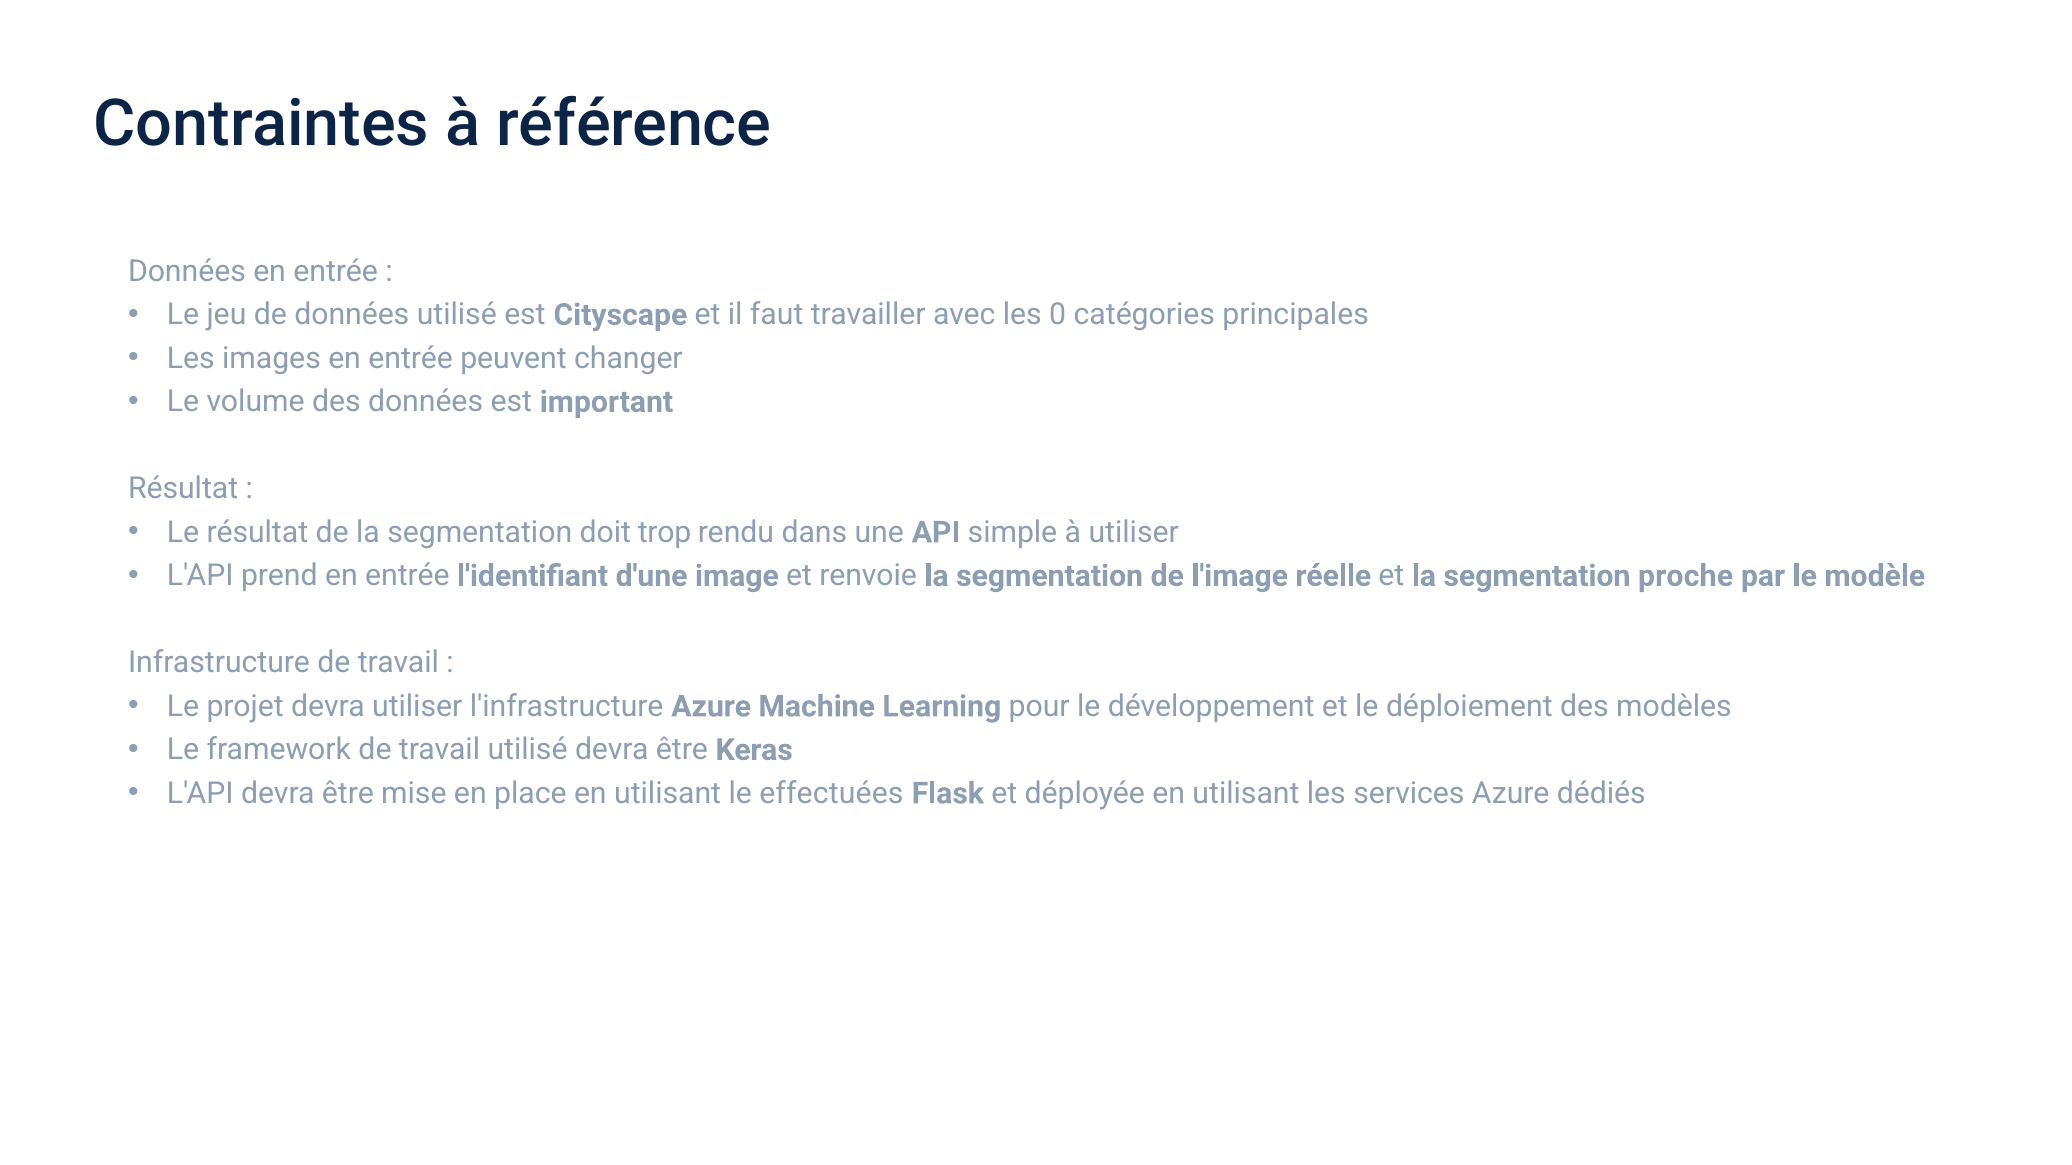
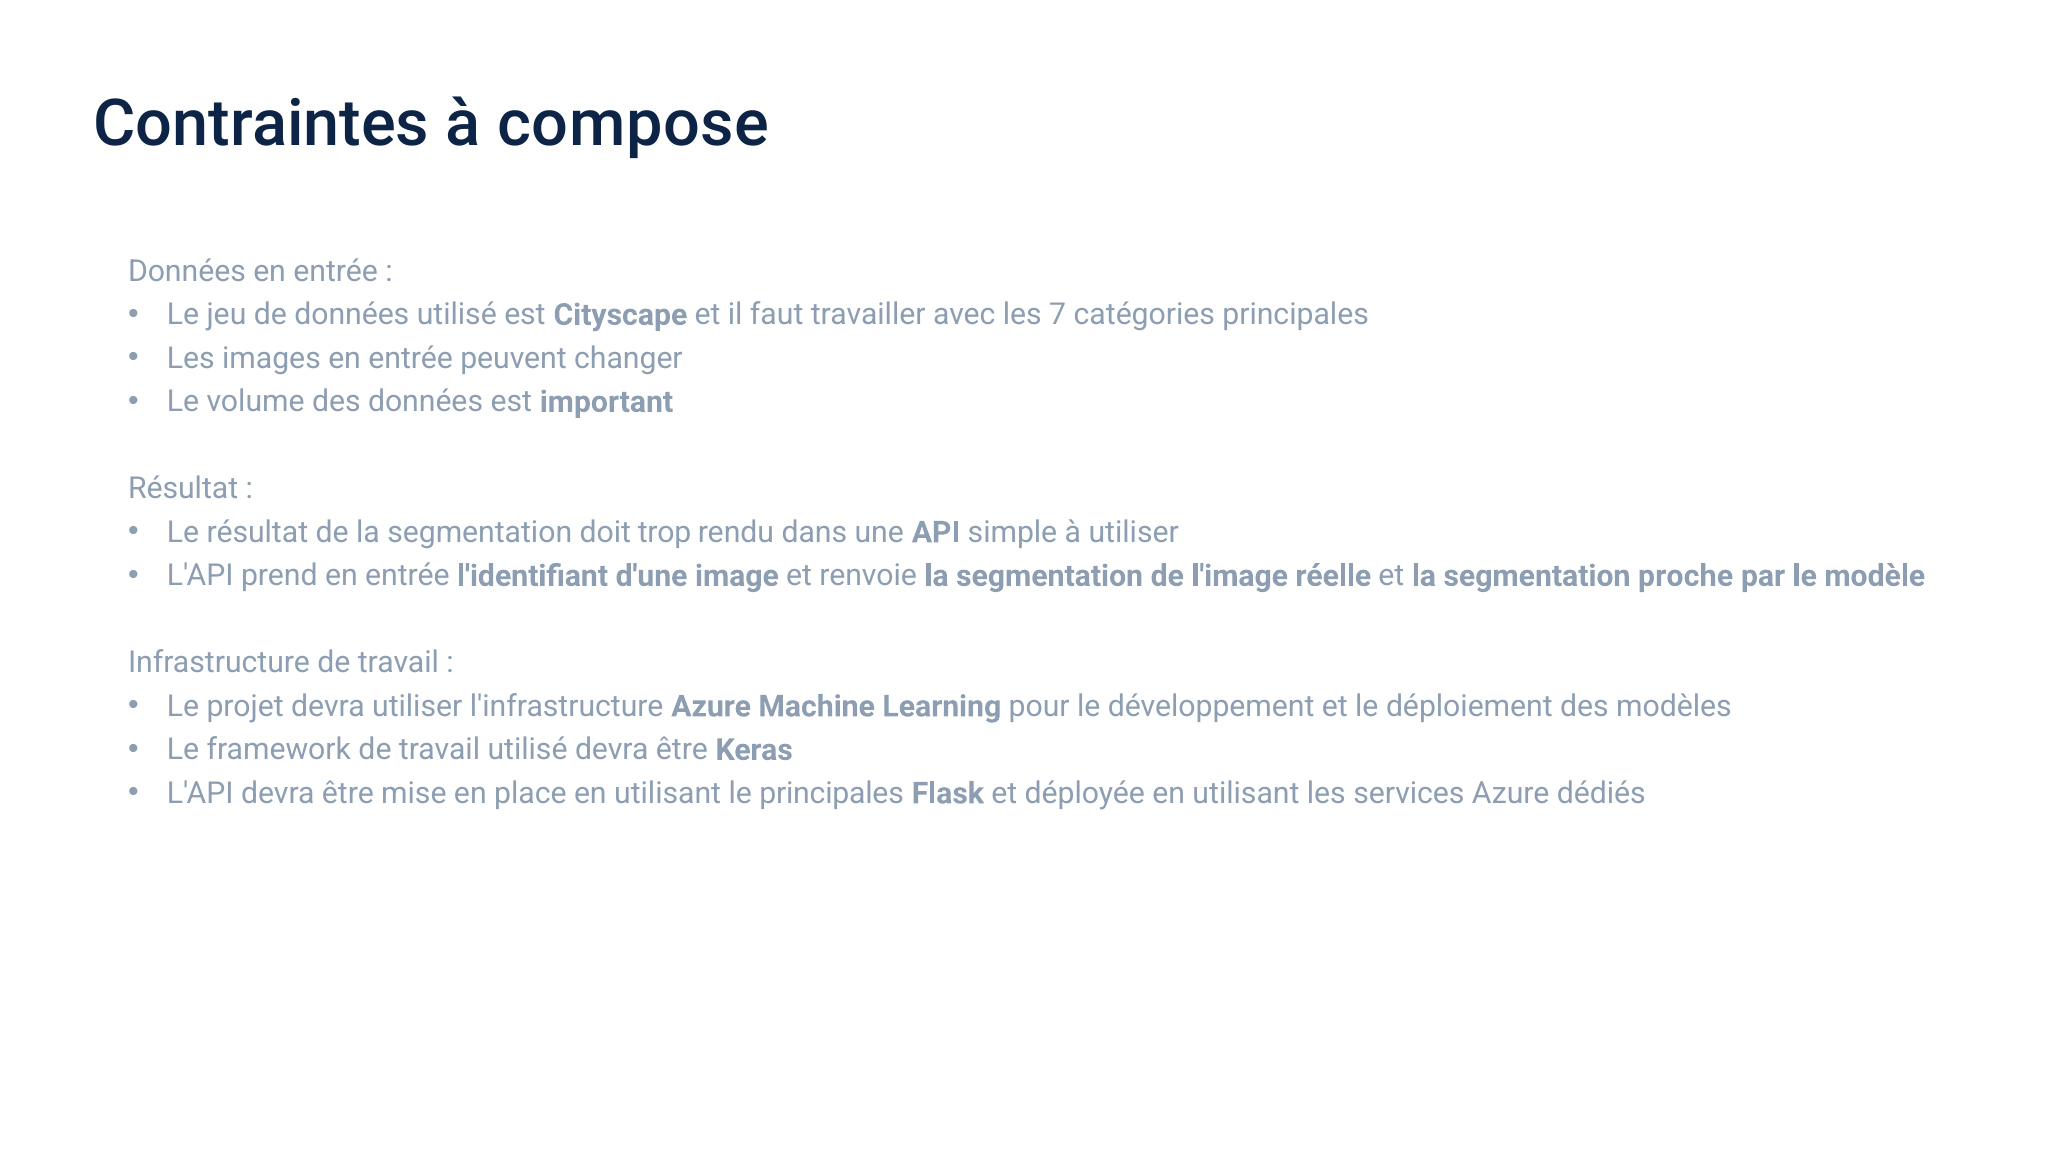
référence: référence -> compose
0: 0 -> 7
le effectuées: effectuées -> principales
